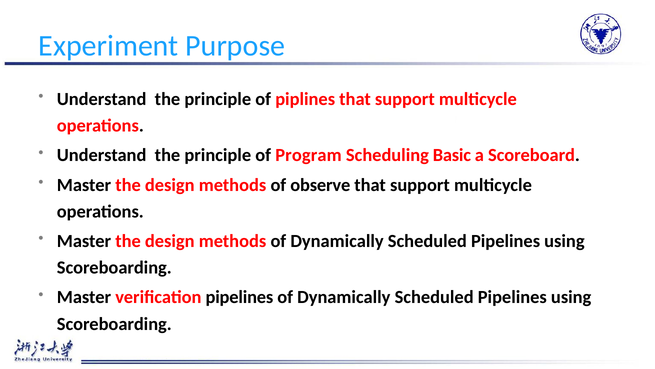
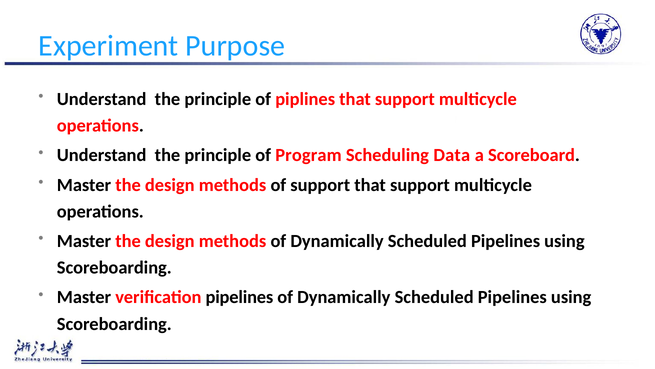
Basic: Basic -> Data
of observe: observe -> support
